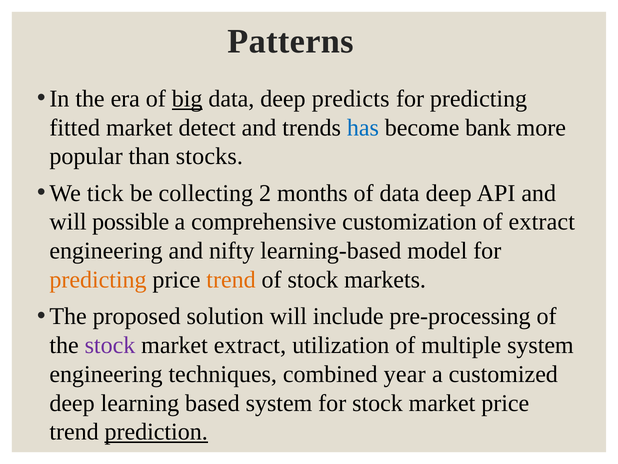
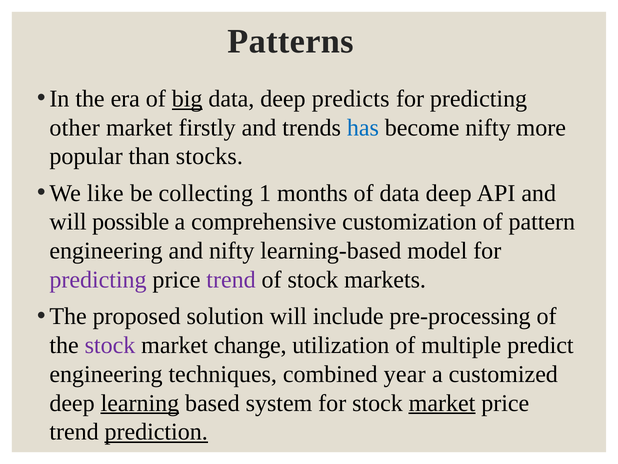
fitted: fitted -> other
detect: detect -> firstly
become bank: bank -> nifty
tick: tick -> like
2: 2 -> 1
of extract: extract -> pattern
predicting at (98, 280) colour: orange -> purple
trend at (231, 280) colour: orange -> purple
market extract: extract -> change
multiple system: system -> predict
learning underline: none -> present
market at (442, 403) underline: none -> present
